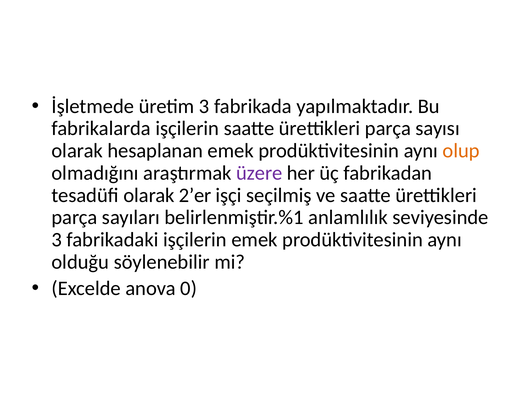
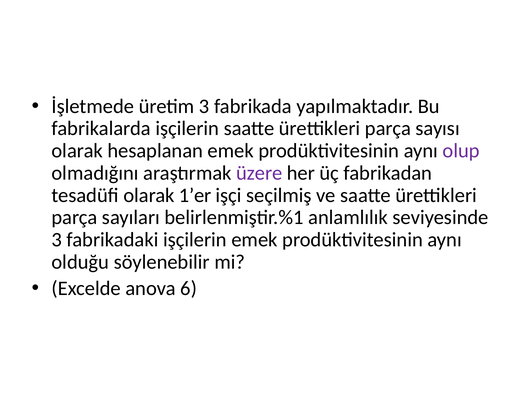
olup colour: orange -> purple
2’er: 2’er -> 1’er
0: 0 -> 6
